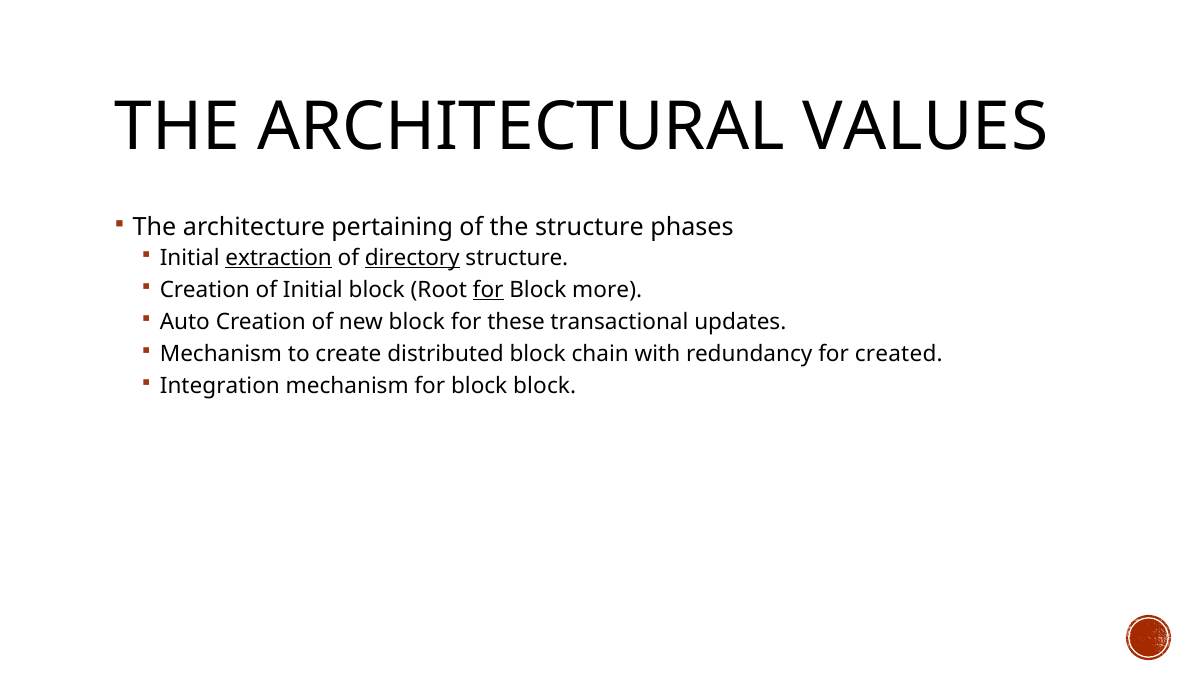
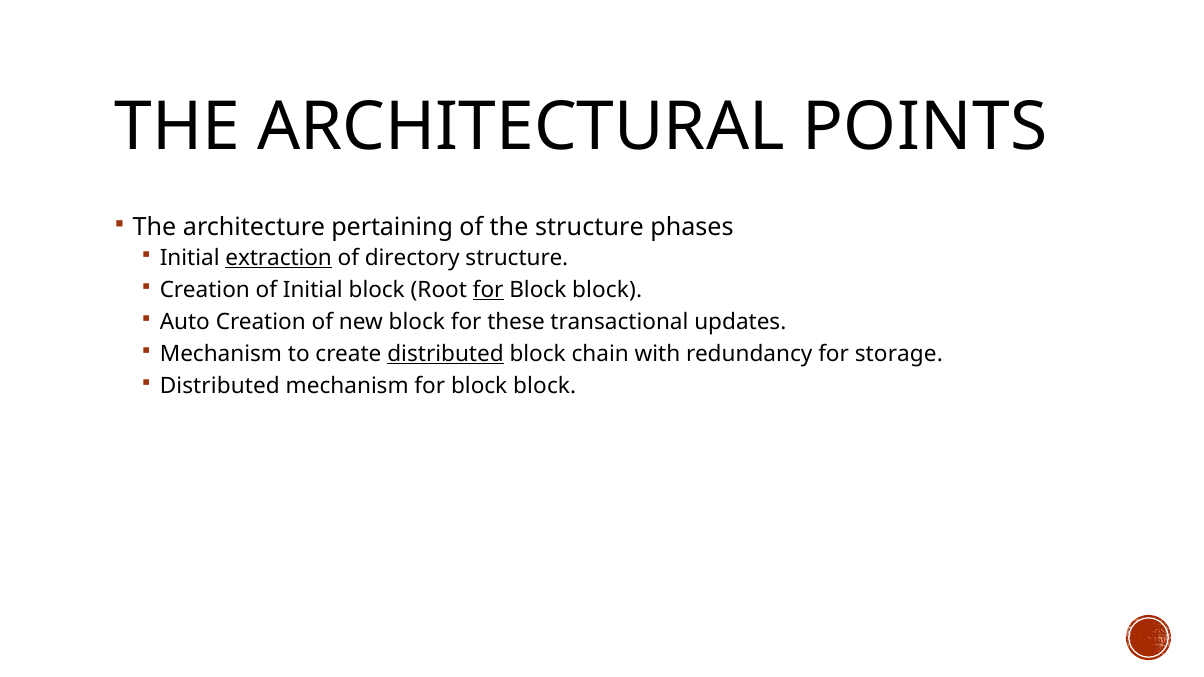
VALUES: VALUES -> POINTS
directory underline: present -> none
more at (607, 290): more -> block
distributed at (446, 354) underline: none -> present
created: created -> storage
Integration at (220, 386): Integration -> Distributed
